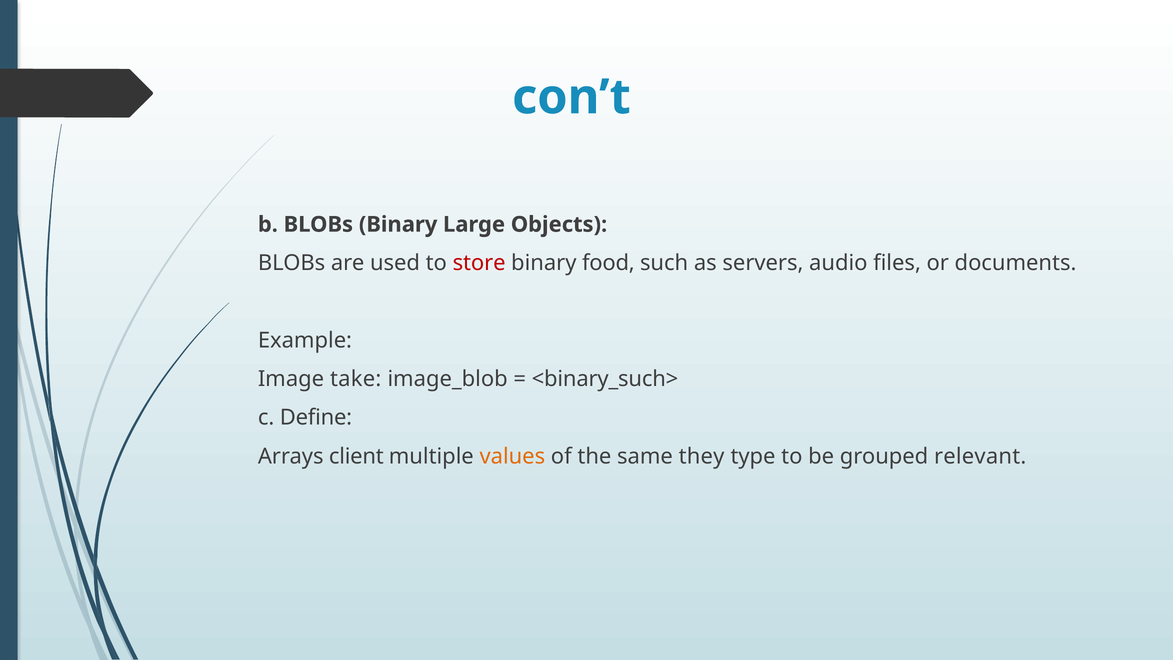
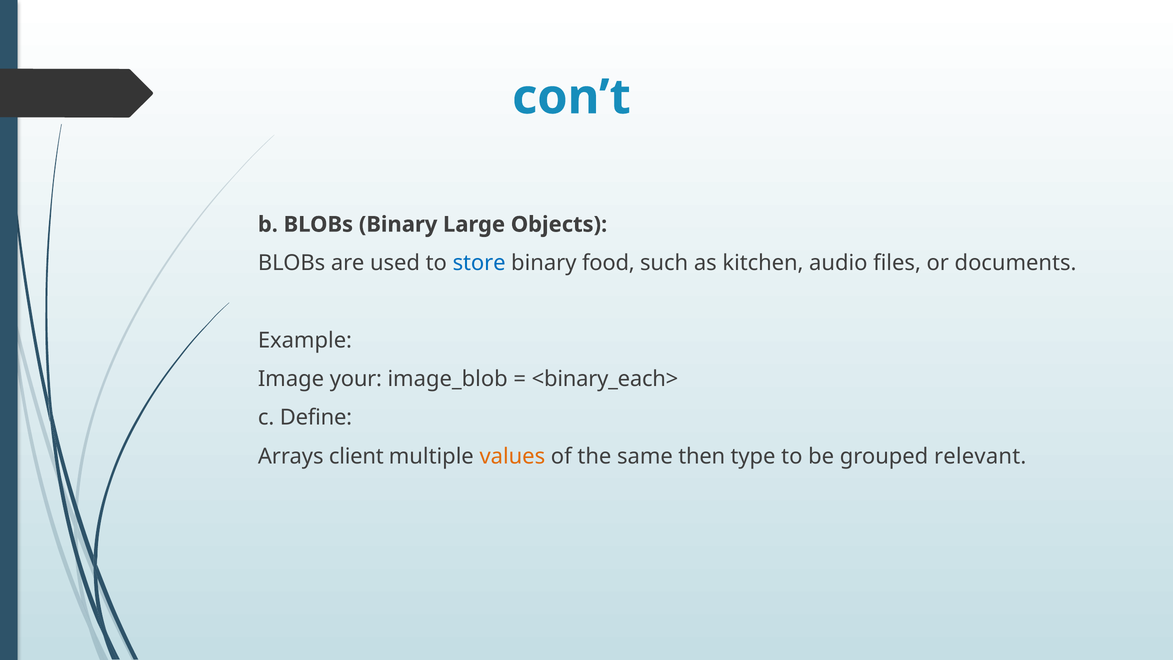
store colour: red -> blue
servers: servers -> kitchen
take: take -> your
<binary_such>: <binary_such> -> <binary_each>
they: they -> then
